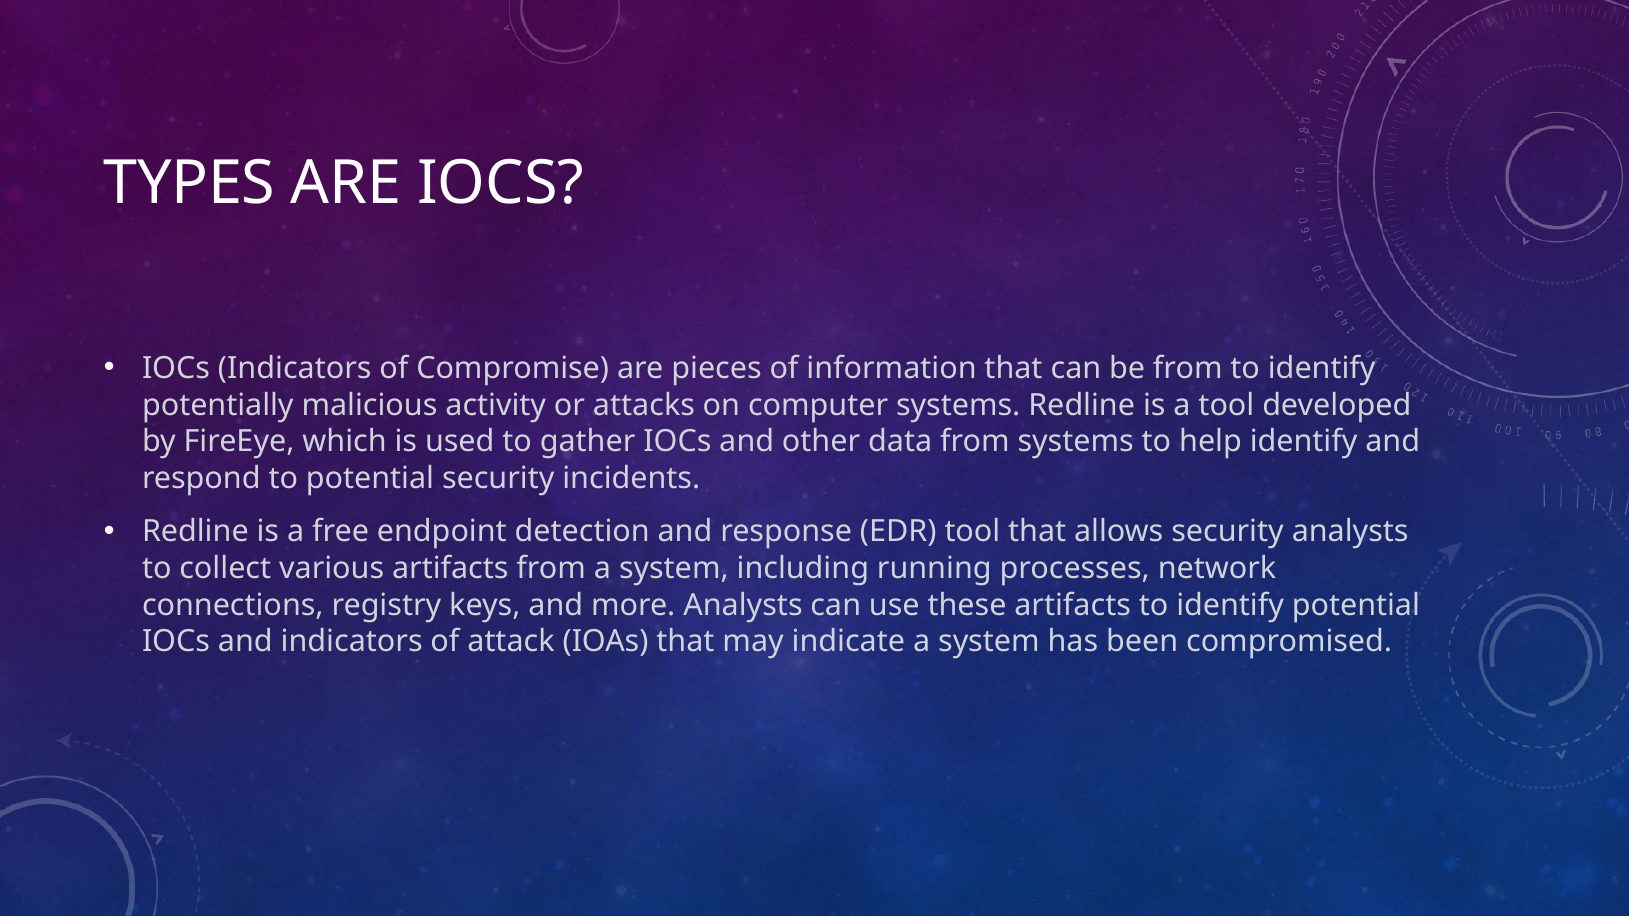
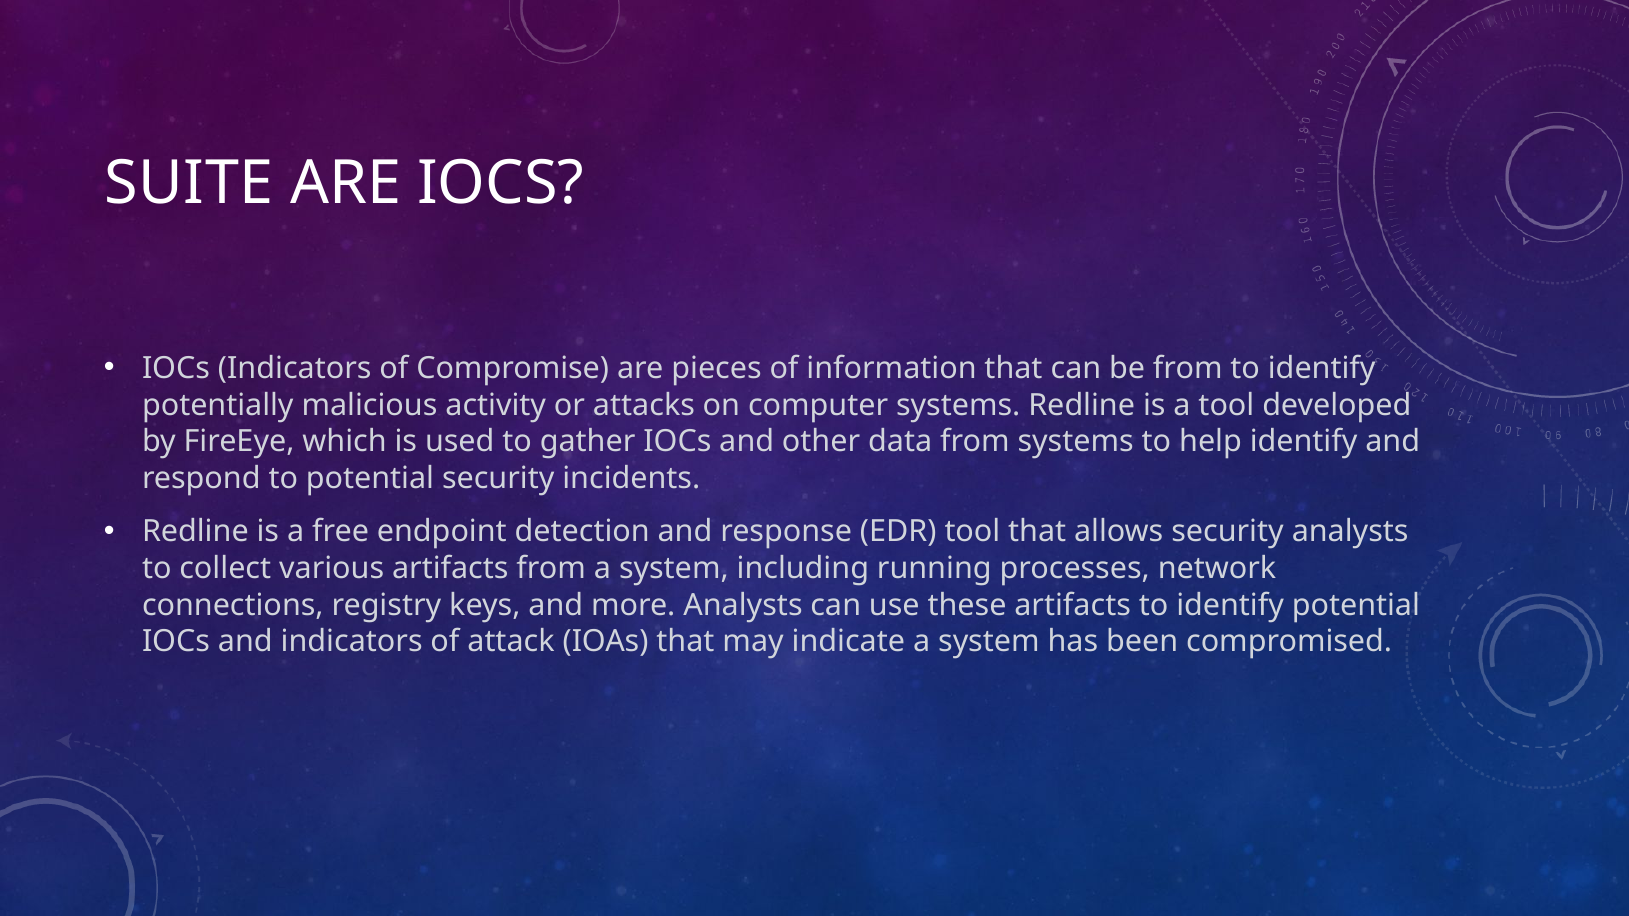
TYPES: TYPES -> SUITE
